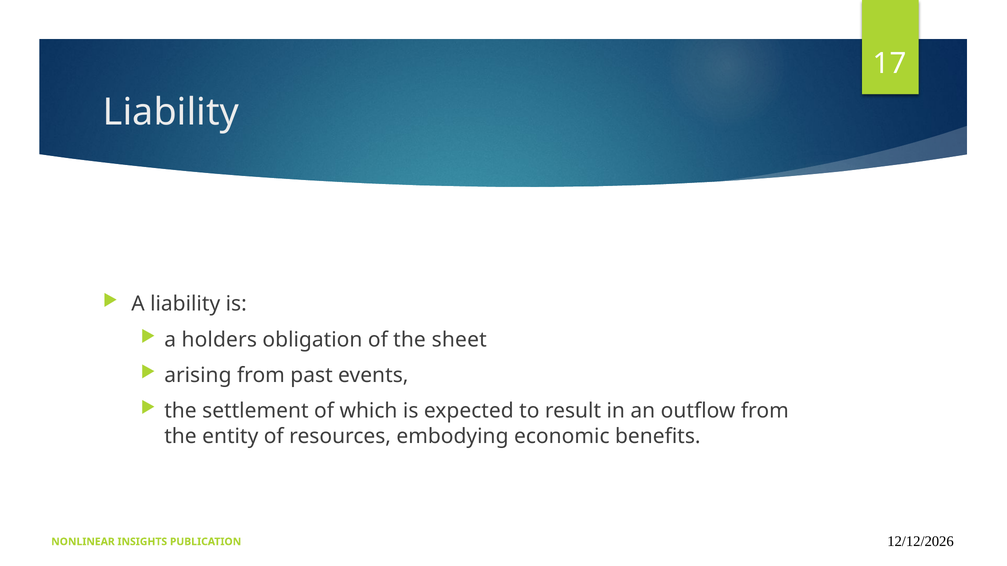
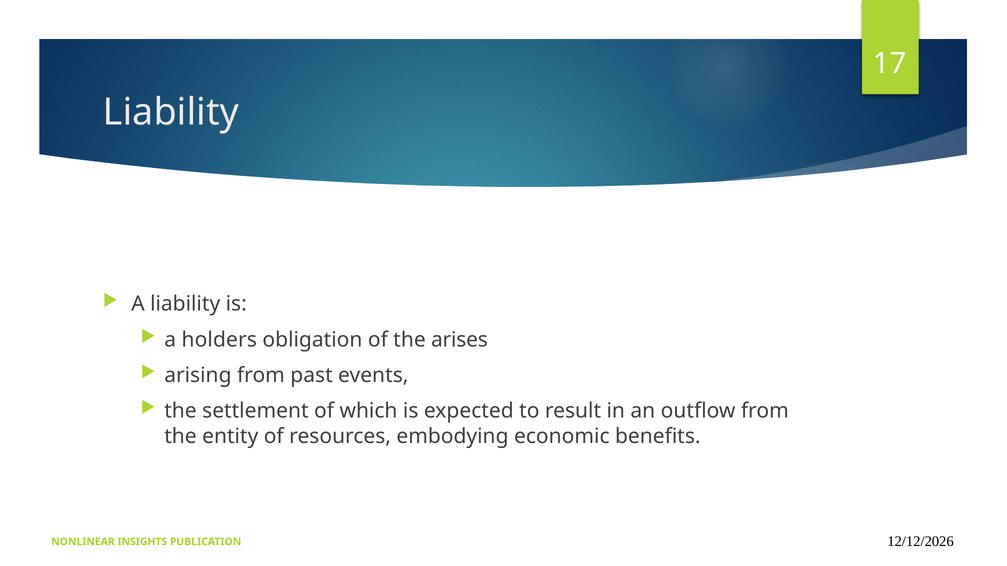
sheet: sheet -> arises
